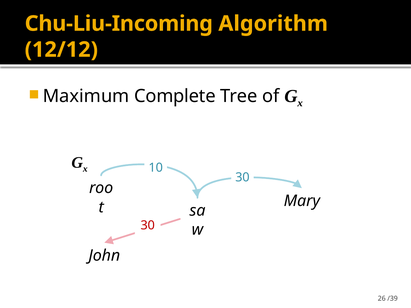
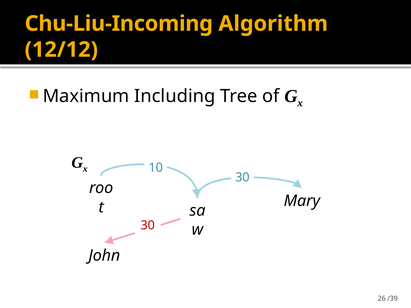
Complete: Complete -> Including
